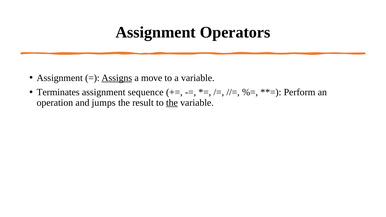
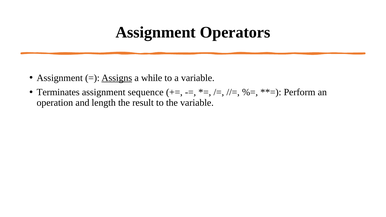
move: move -> while
jumps: jumps -> length
the at (172, 103) underline: present -> none
